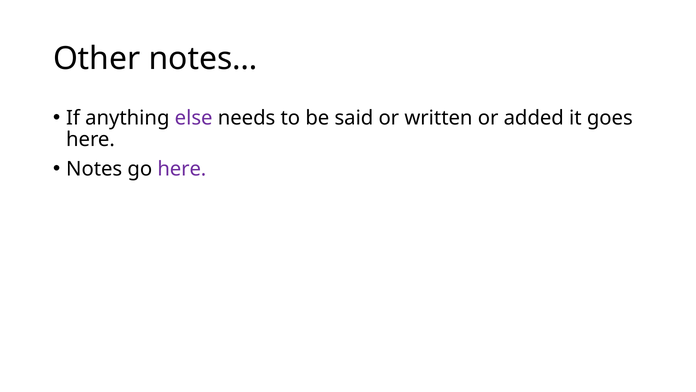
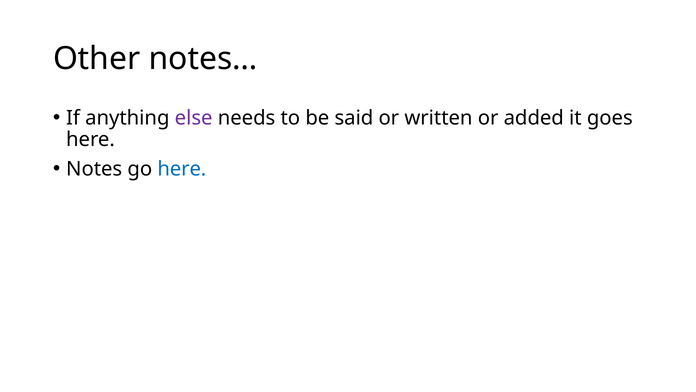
here at (182, 169) colour: purple -> blue
